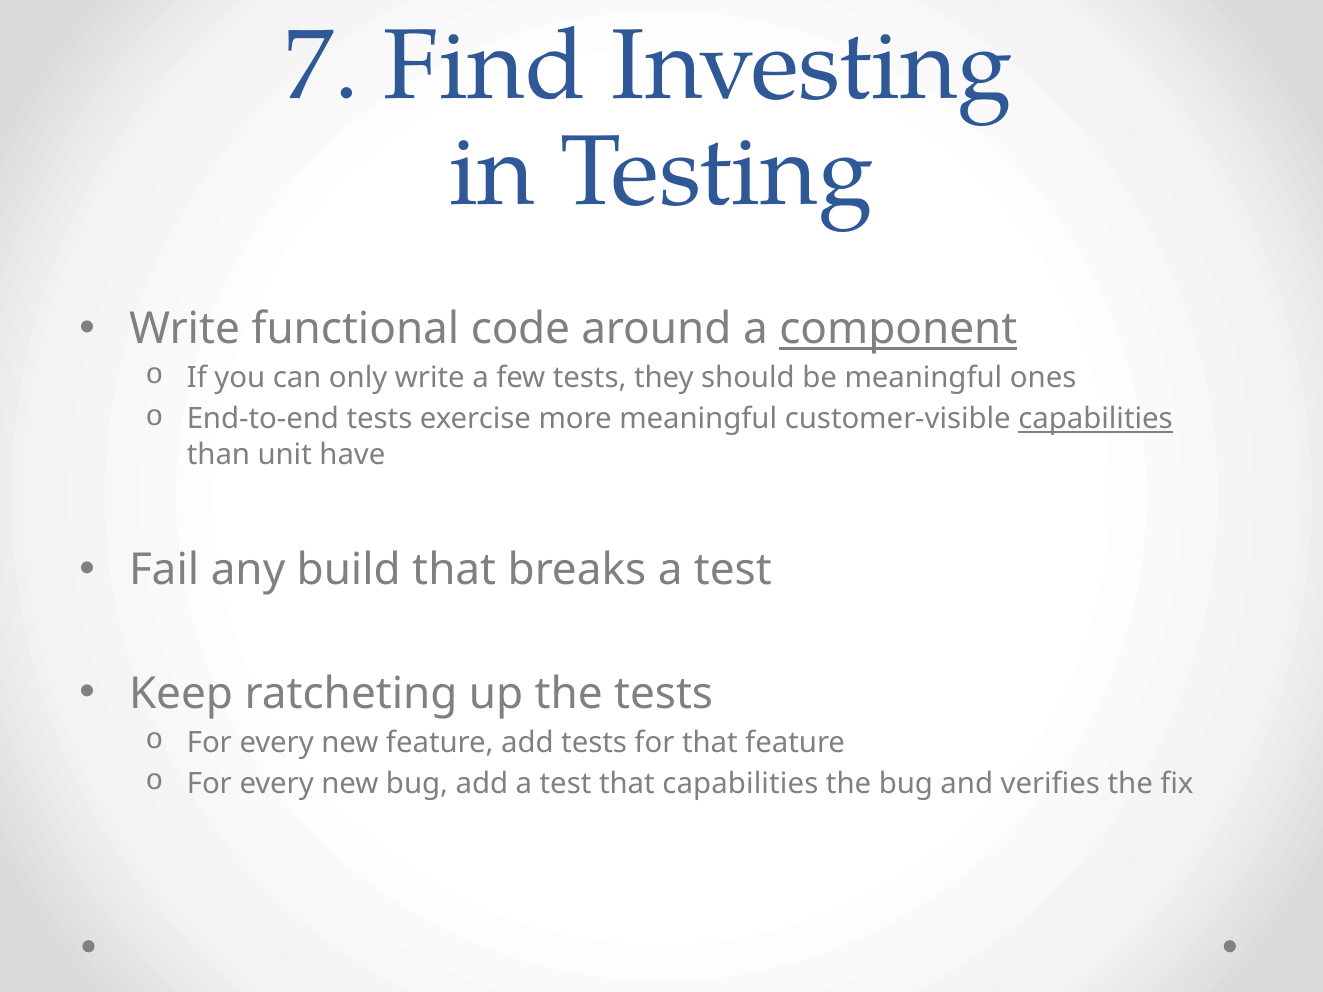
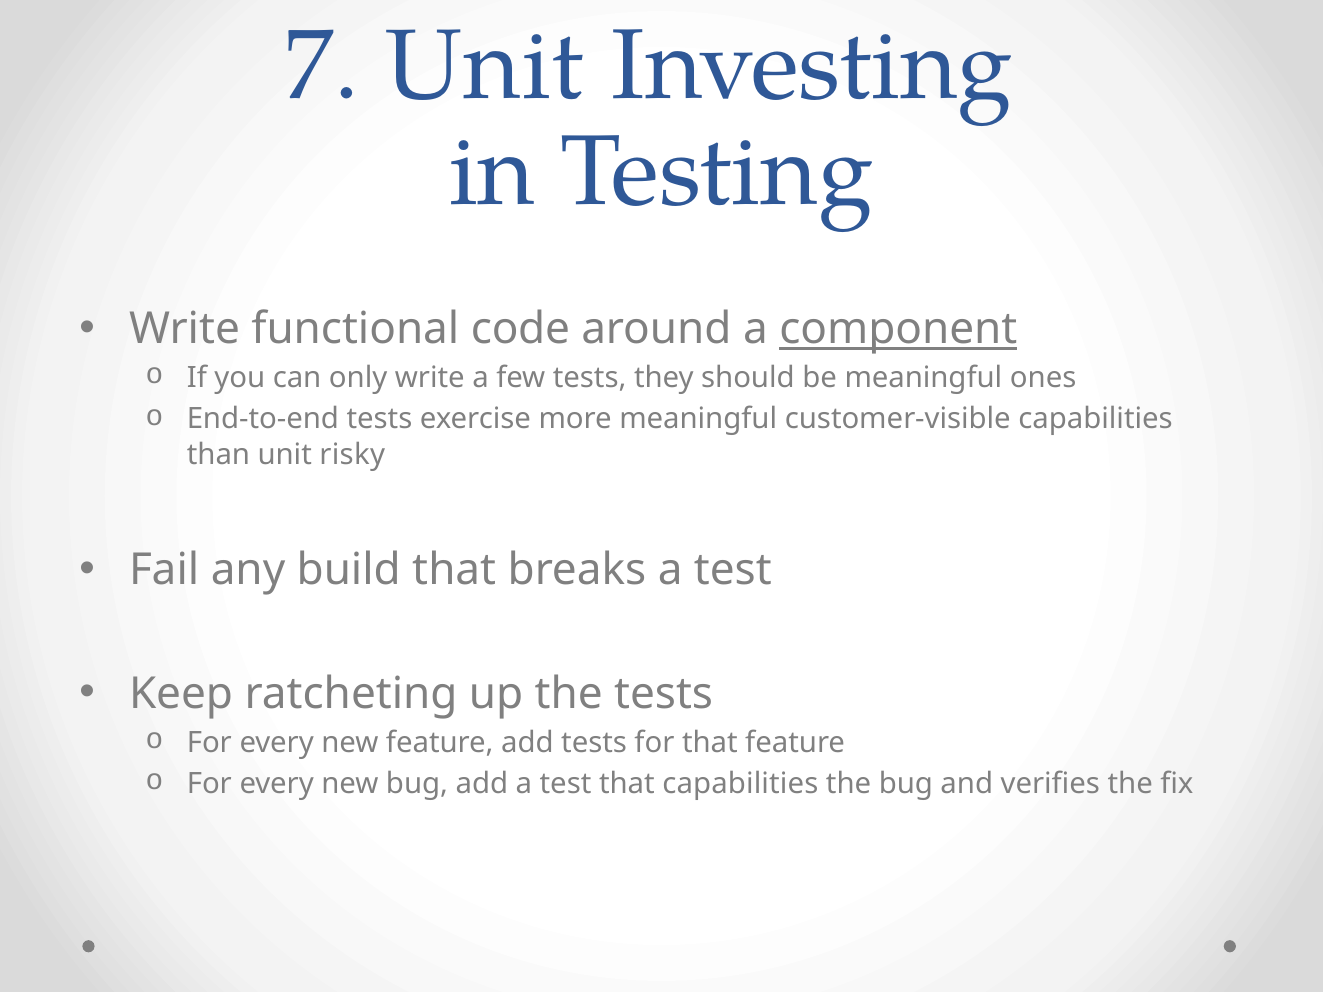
7 Find: Find -> Unit
capabilities at (1096, 419) underline: present -> none
have: have -> risky
